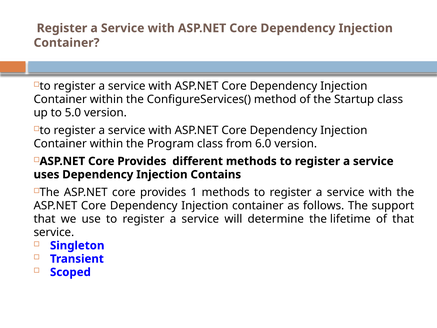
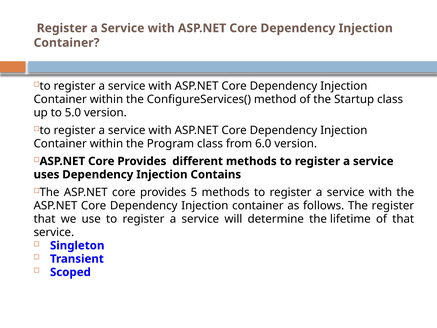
1: 1 -> 5
The support: support -> register
